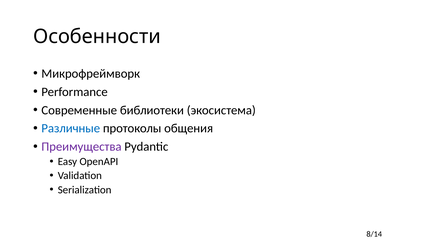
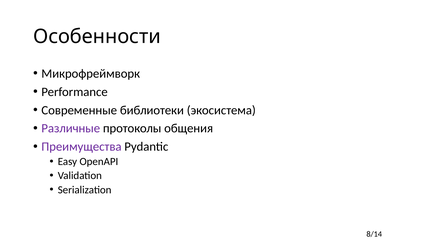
Различные colour: blue -> purple
